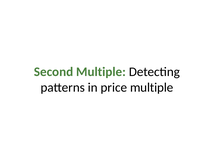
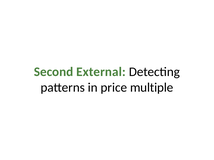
Second Multiple: Multiple -> External
